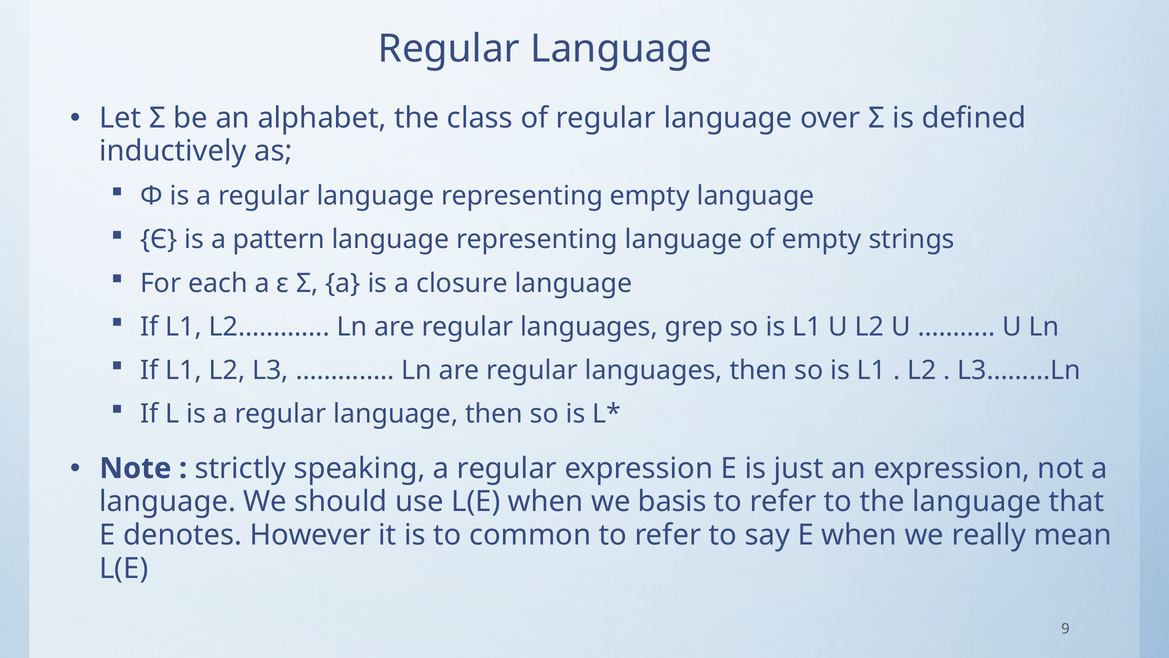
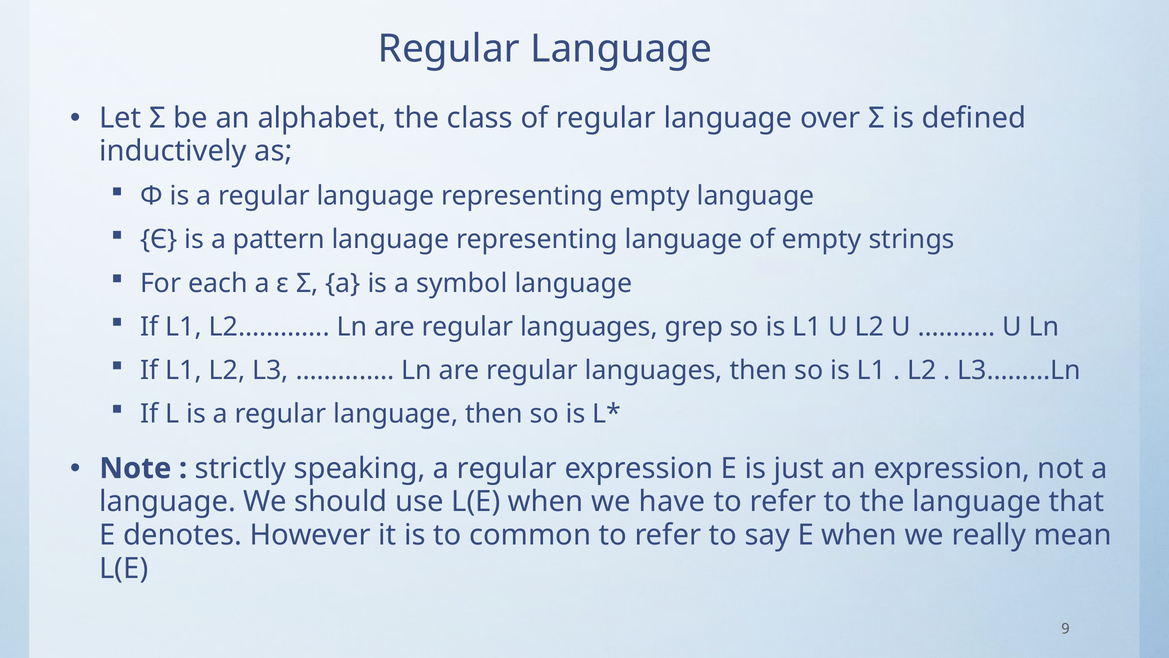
closure: closure -> symbol
basis: basis -> have
